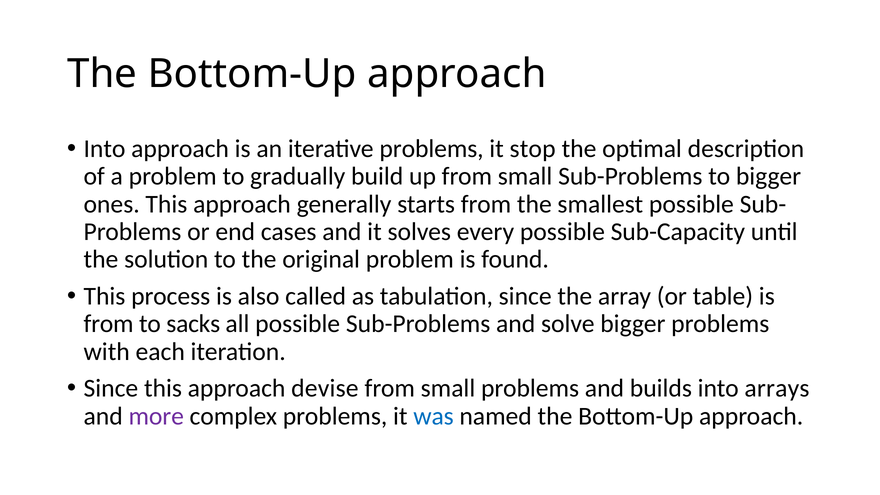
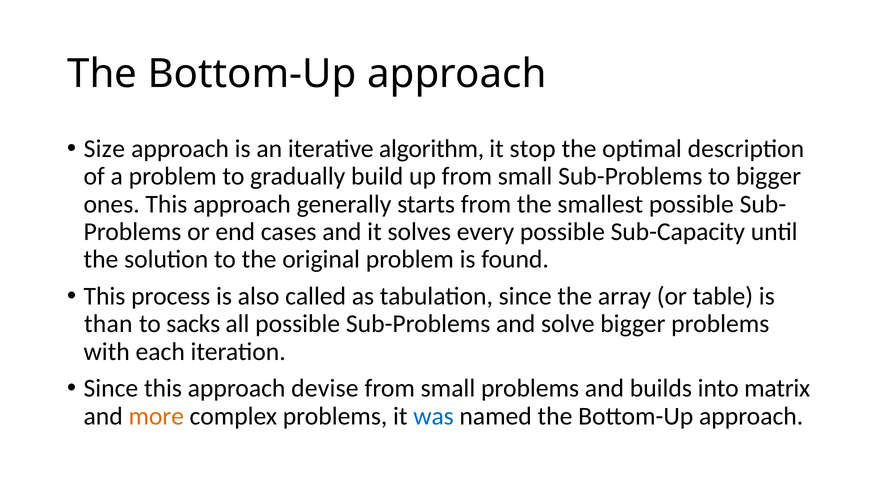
Into at (105, 149): Into -> Size
iterative problems: problems -> algorithm
from at (109, 324): from -> than
arrays: arrays -> matrix
more colour: purple -> orange
